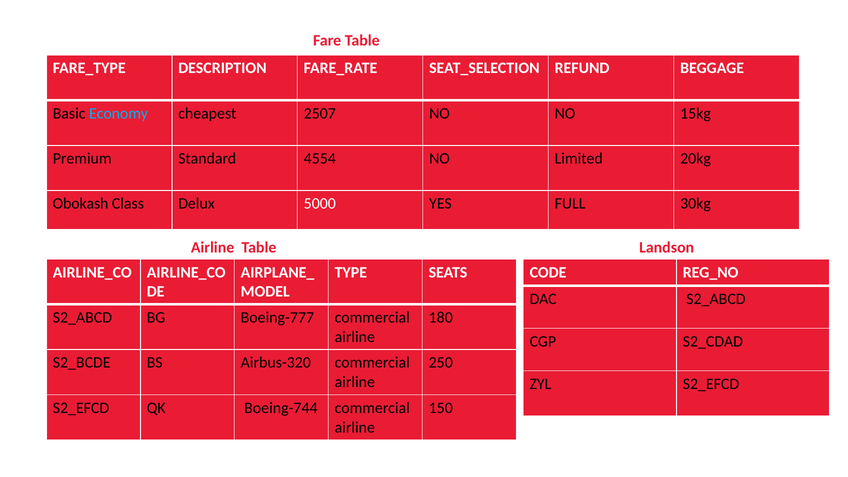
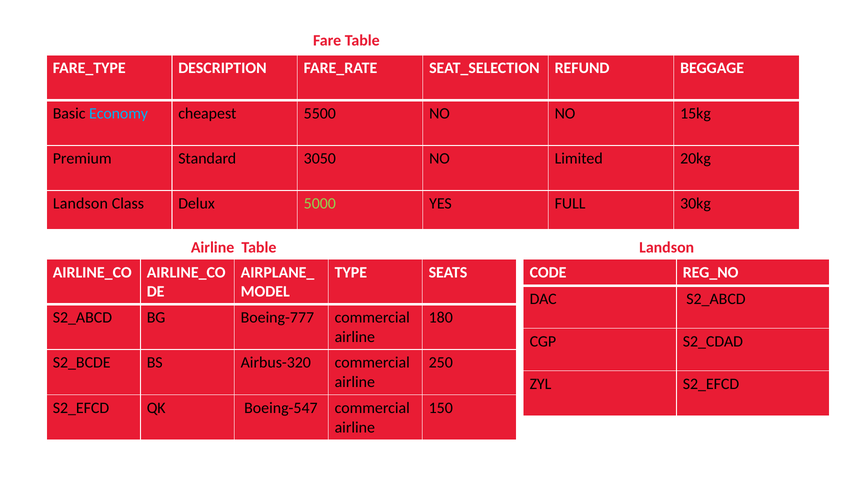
2507: 2507 -> 5500
4554: 4554 -> 3050
Obokash at (81, 204): Obokash -> Landson
5000 colour: white -> light green
Boeing-744: Boeing-744 -> Boeing-547
